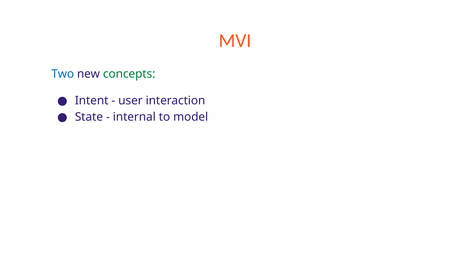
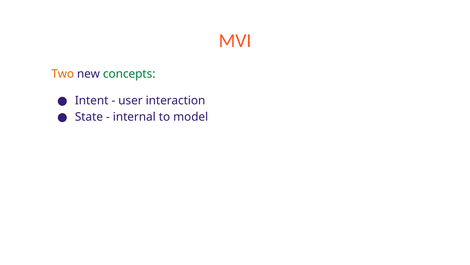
Two colour: blue -> orange
